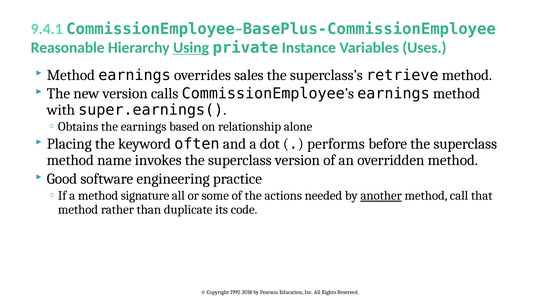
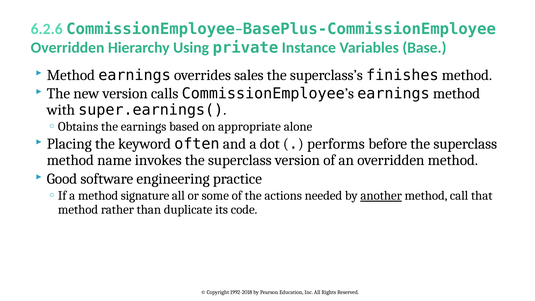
9.4.1: 9.4.1 -> 6.2.6
Reasonable at (68, 48): Reasonable -> Overridden
Using underline: present -> none
Uses: Uses -> Base
retrieve: retrieve -> finishes
relationship: relationship -> appropriate
